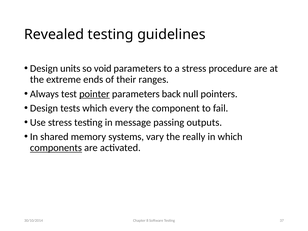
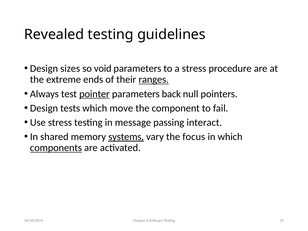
units: units -> sizes
ranges underline: none -> present
every: every -> move
outputs: outputs -> interact
systems underline: none -> present
really: really -> focus
